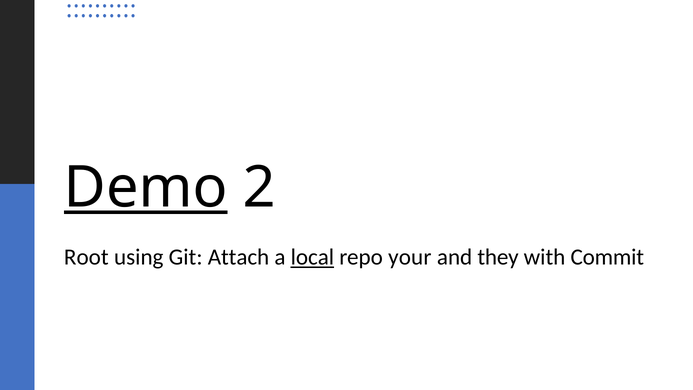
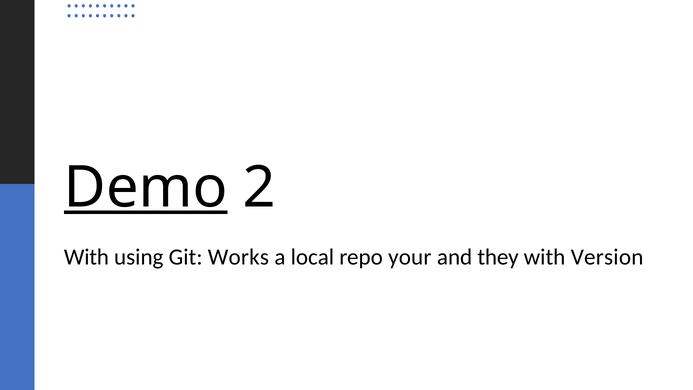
Root at (86, 257): Root -> With
Attach: Attach -> Works
local underline: present -> none
Commit: Commit -> Version
